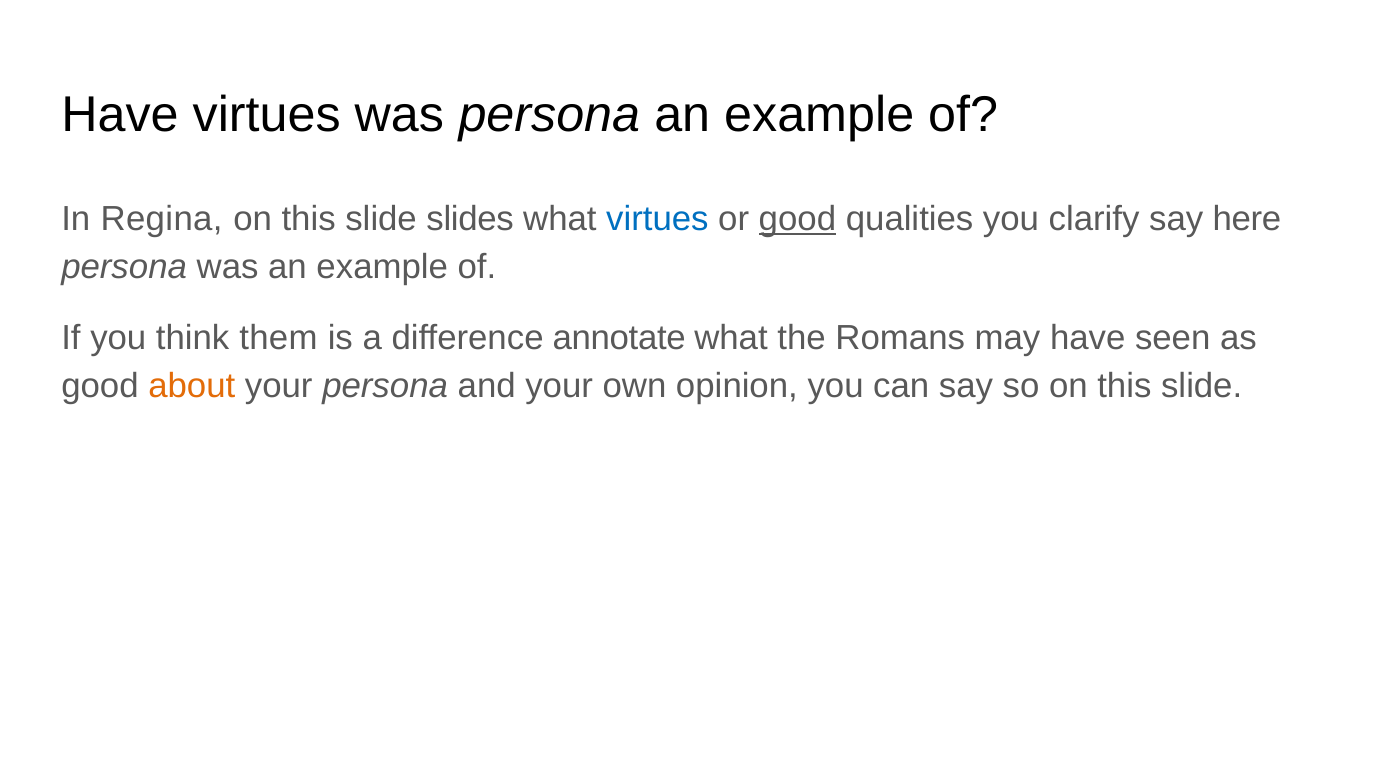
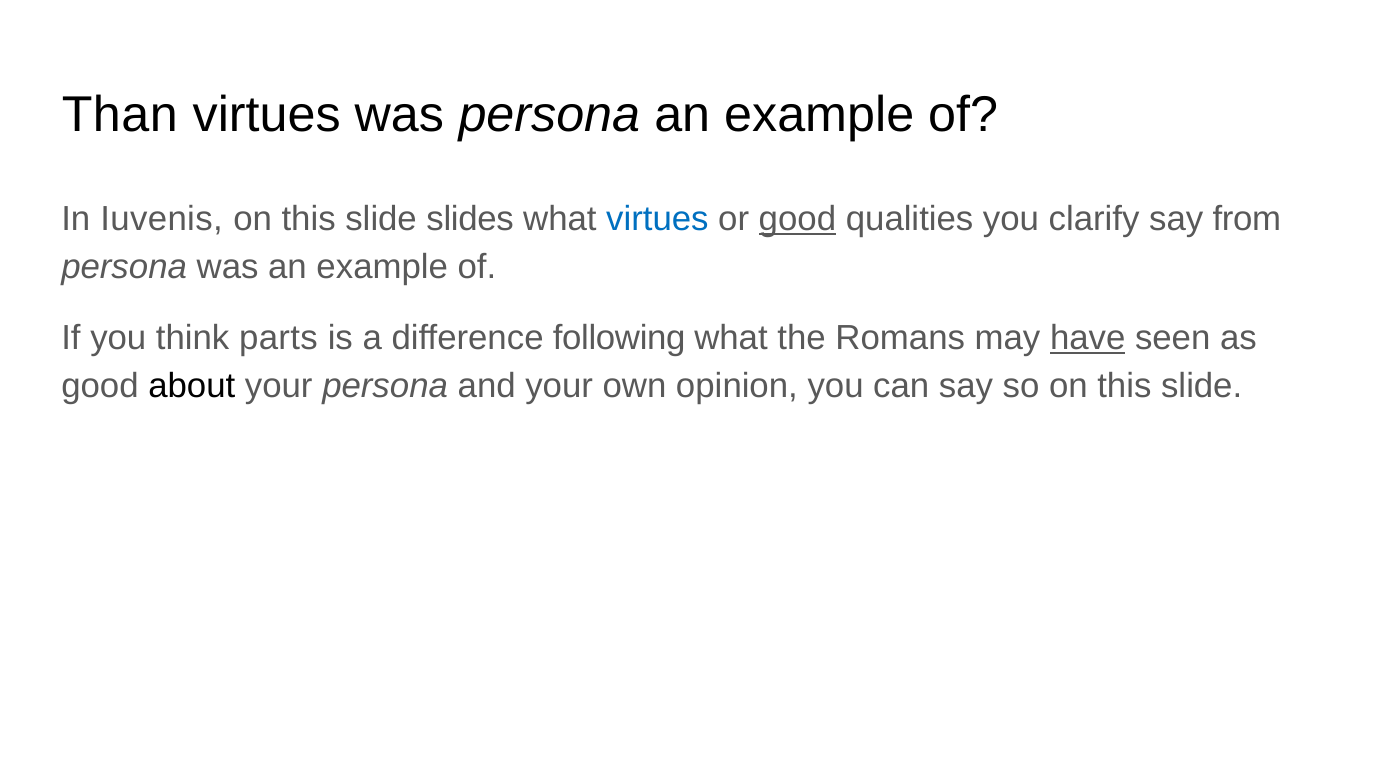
Have at (120, 115): Have -> Than
Regina: Regina -> Iuvenis
here: here -> from
them: them -> parts
annotate: annotate -> following
have at (1088, 338) underline: none -> present
about colour: orange -> black
